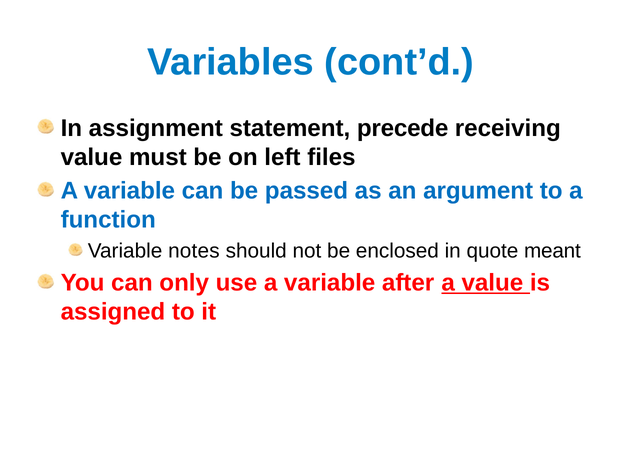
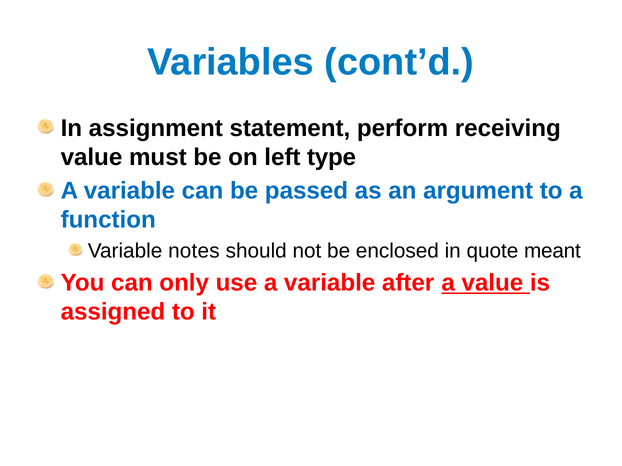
precede: precede -> perform
files: files -> type
